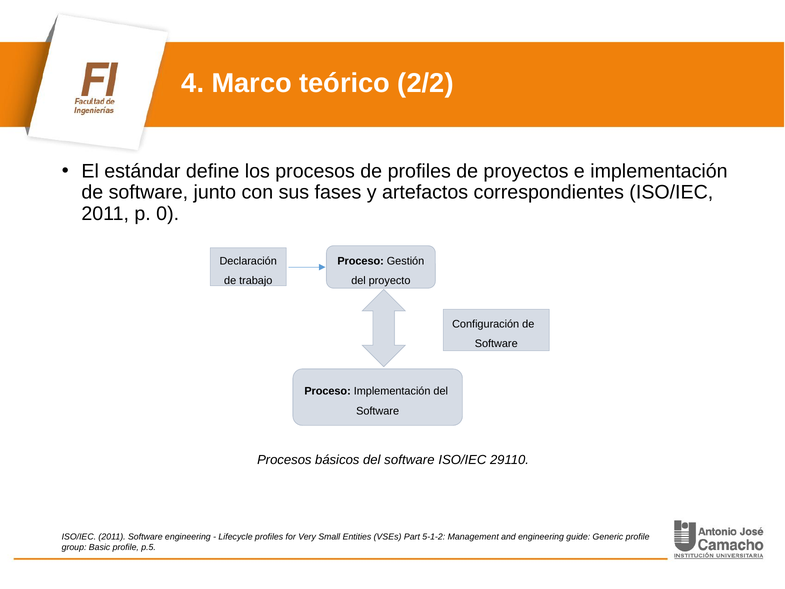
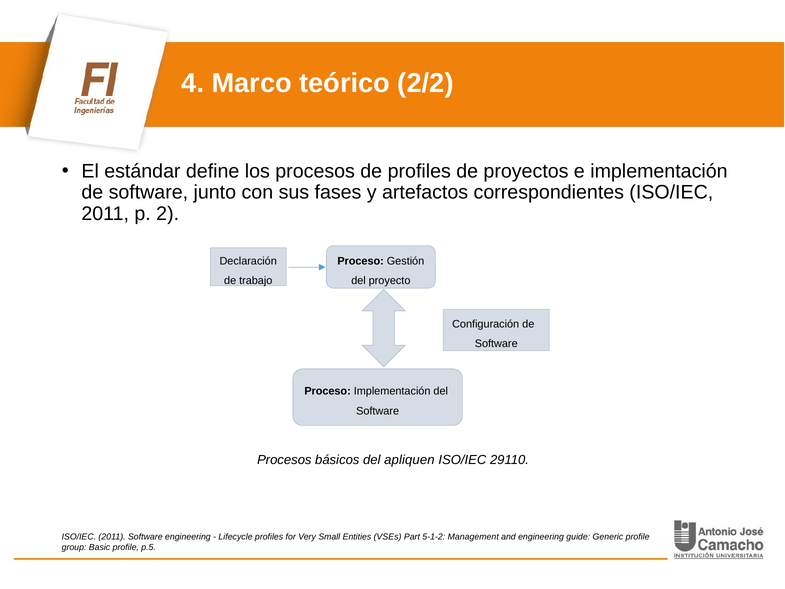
0: 0 -> 2
básicos del software: software -> apliquen
